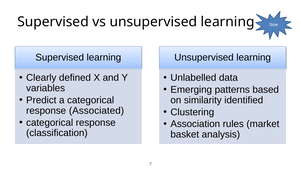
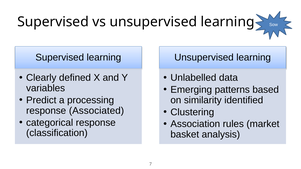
a categorical: categorical -> processing
